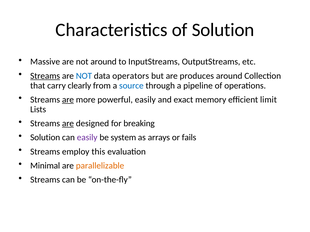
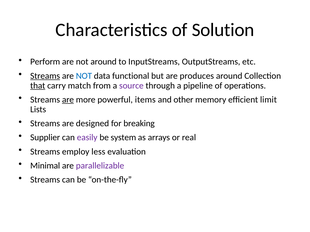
Massive: Massive -> Perform
operators: operators -> functional
that underline: none -> present
clearly: clearly -> match
source colour: blue -> purple
powerful easily: easily -> items
exact: exact -> other
are at (68, 124) underline: present -> none
Solution at (45, 138): Solution -> Supplier
fails: fails -> real
this: this -> less
parallelizable colour: orange -> purple
